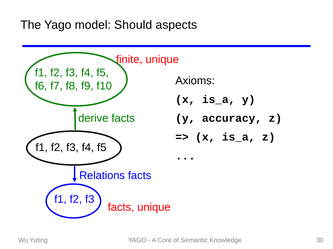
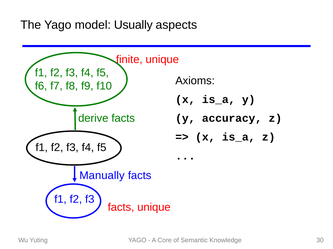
Should: Should -> Usually
Relations: Relations -> Manually
